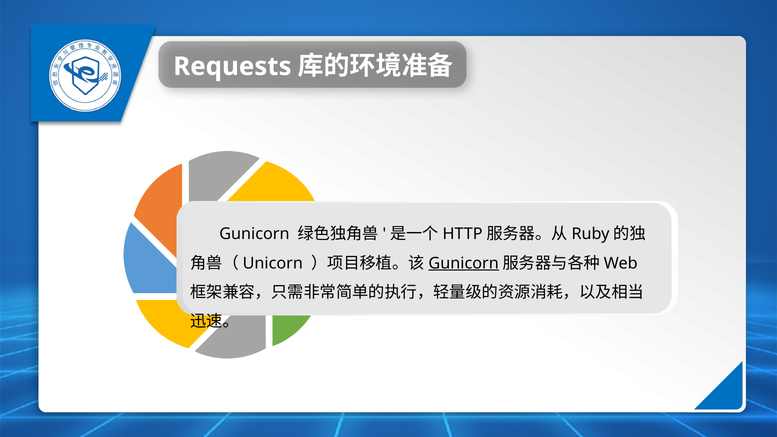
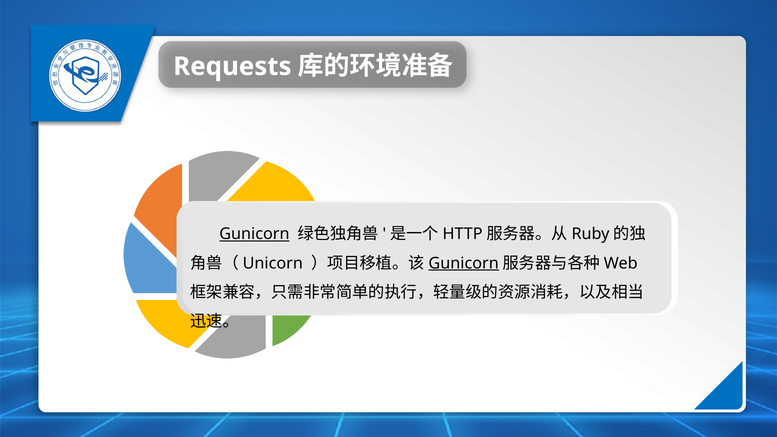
Gunicorn at (254, 234) underline: none -> present
